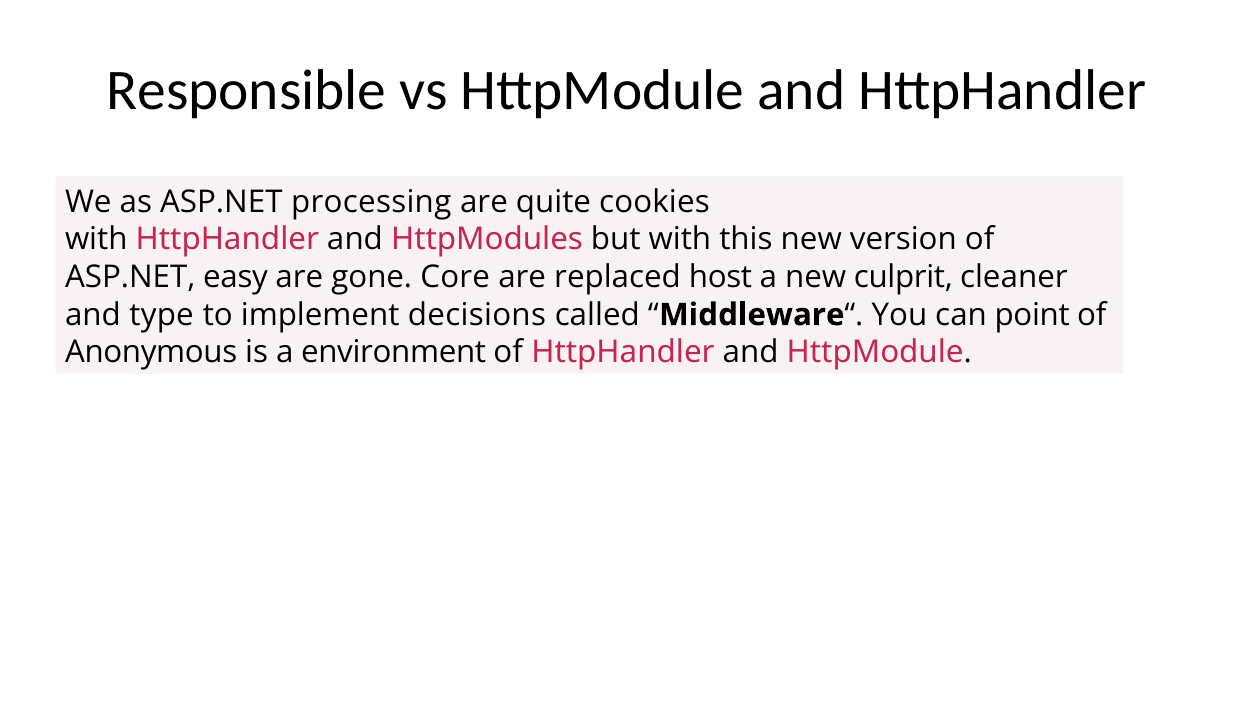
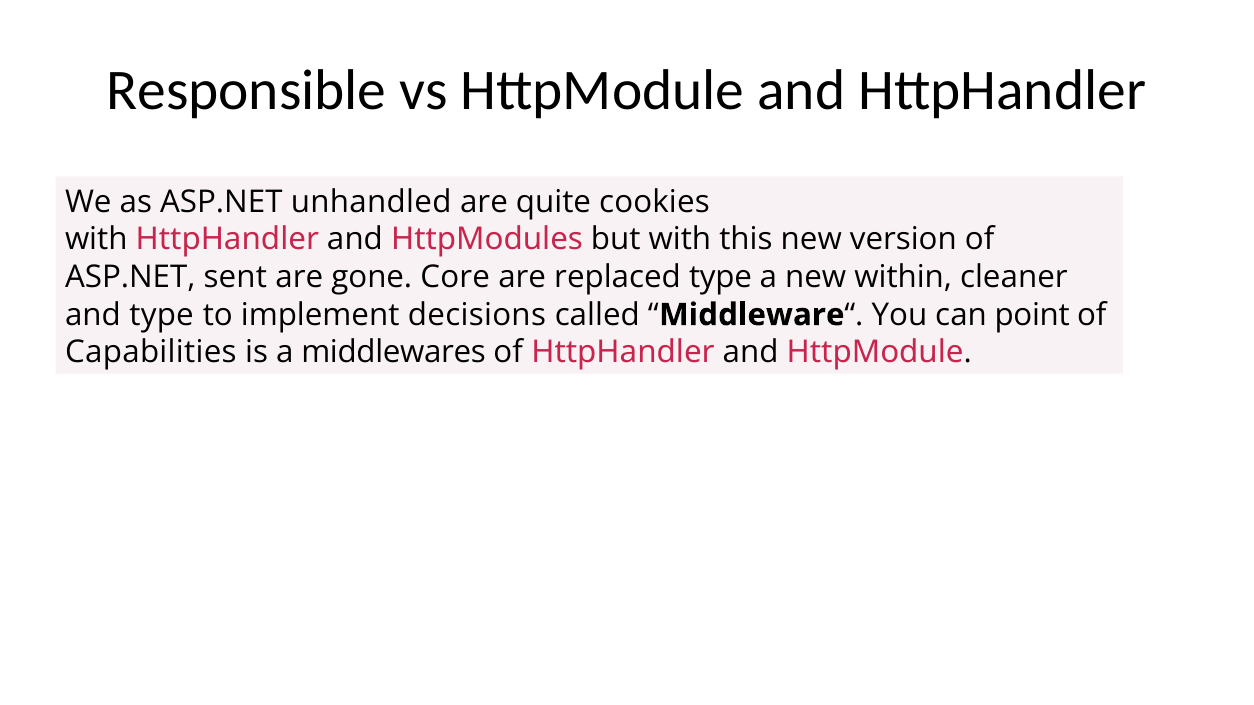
processing: processing -> unhandled
easy: easy -> sent
replaced host: host -> type
culprit: culprit -> within
Anonymous: Anonymous -> Capabilities
environment: environment -> middlewares
